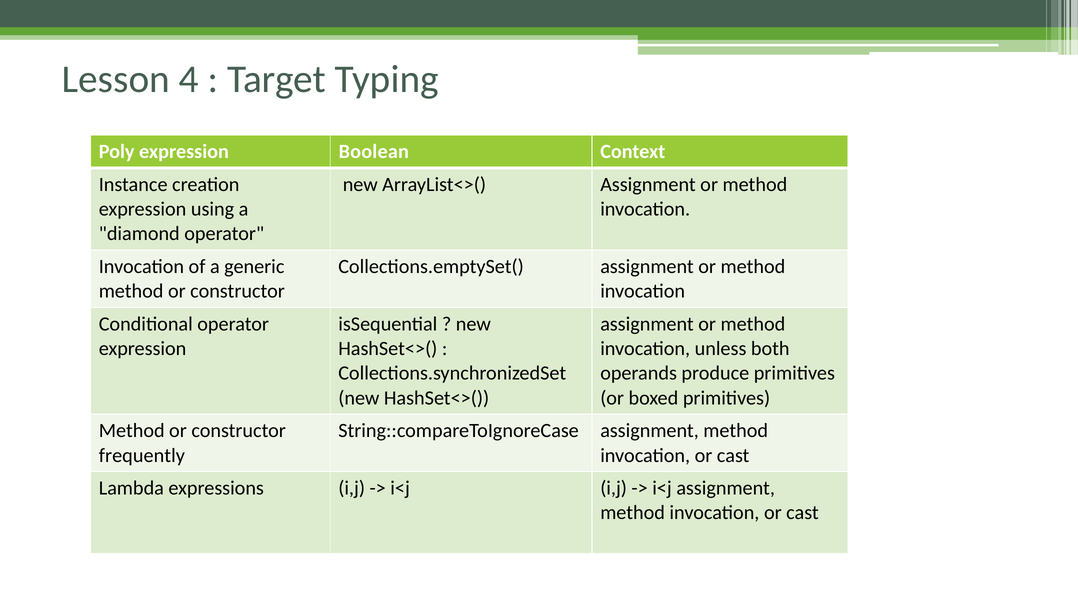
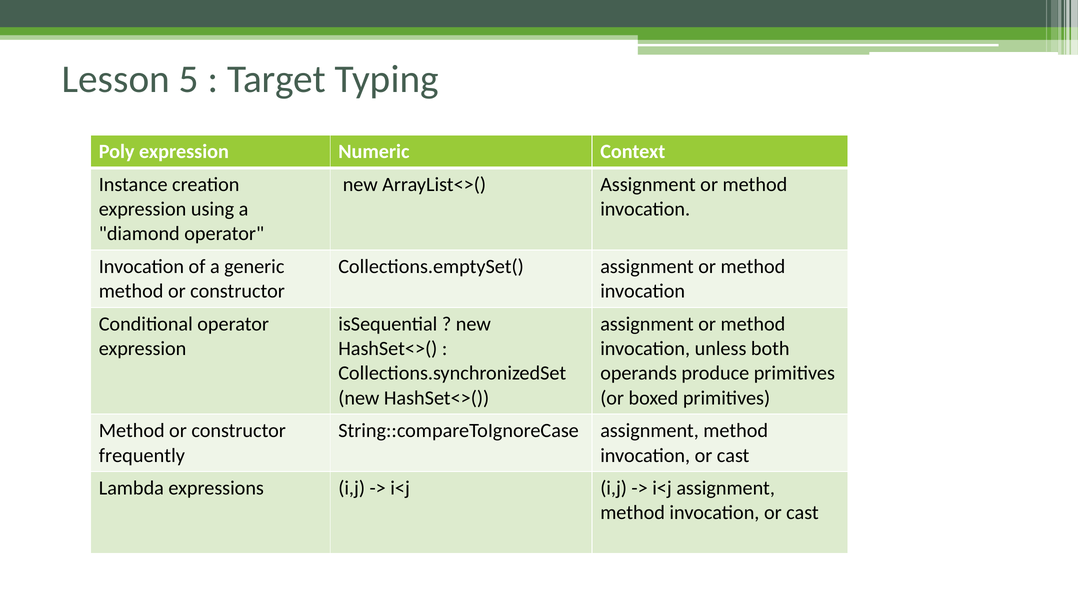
4: 4 -> 5
Boolean: Boolean -> Numeric
